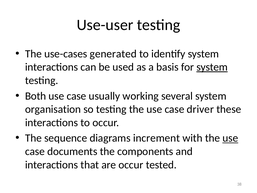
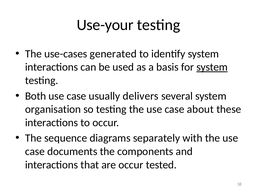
Use-user: Use-user -> Use-your
working: working -> delivers
driver: driver -> about
increment: increment -> separately
use at (230, 138) underline: present -> none
